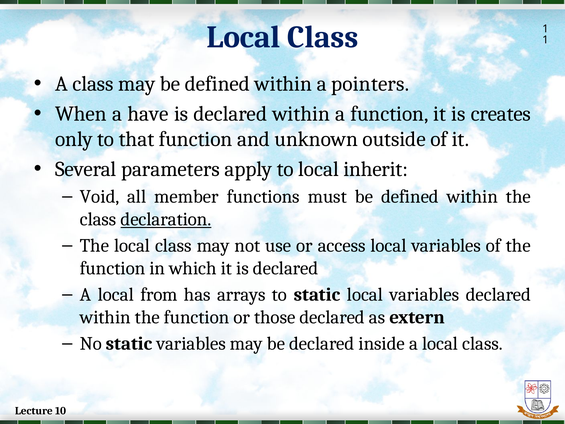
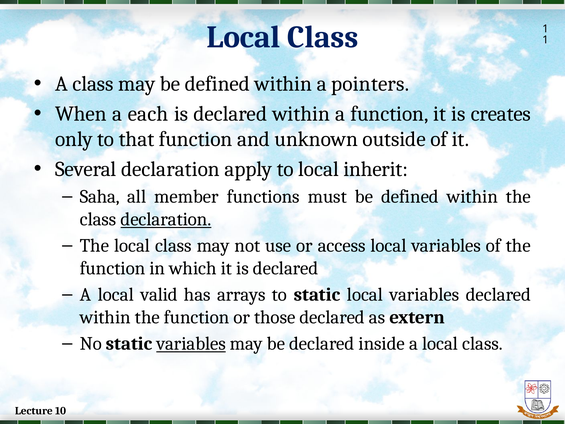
have: have -> each
Several parameters: parameters -> declaration
Void: Void -> Saha
from: from -> valid
variables at (191, 343) underline: none -> present
